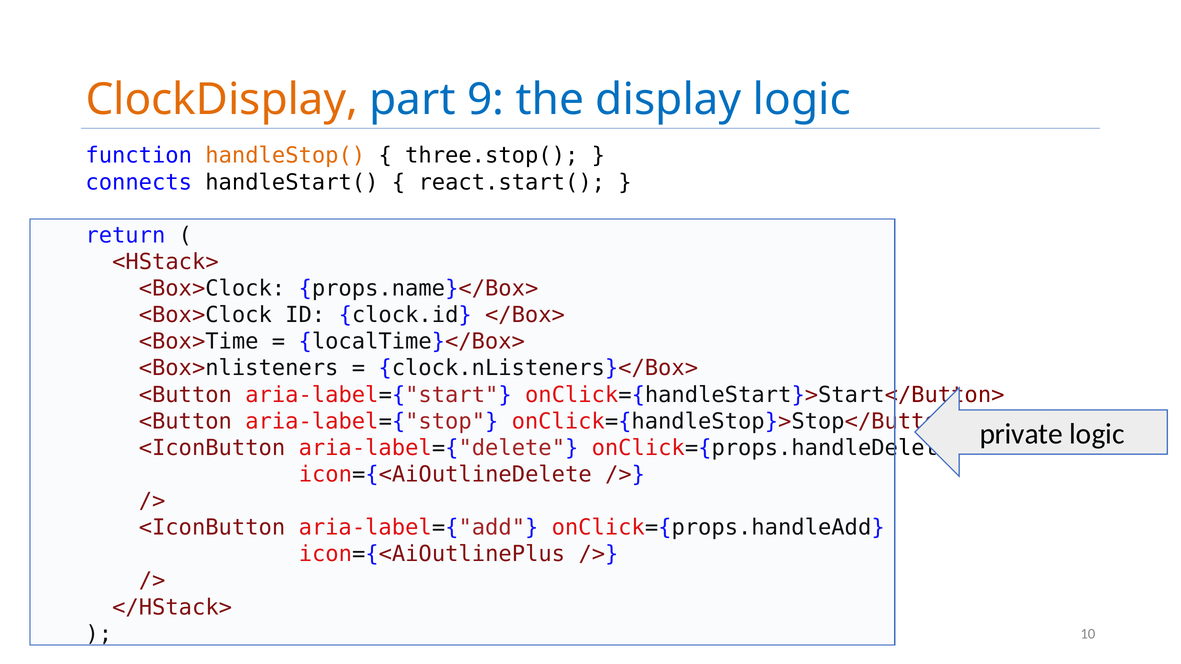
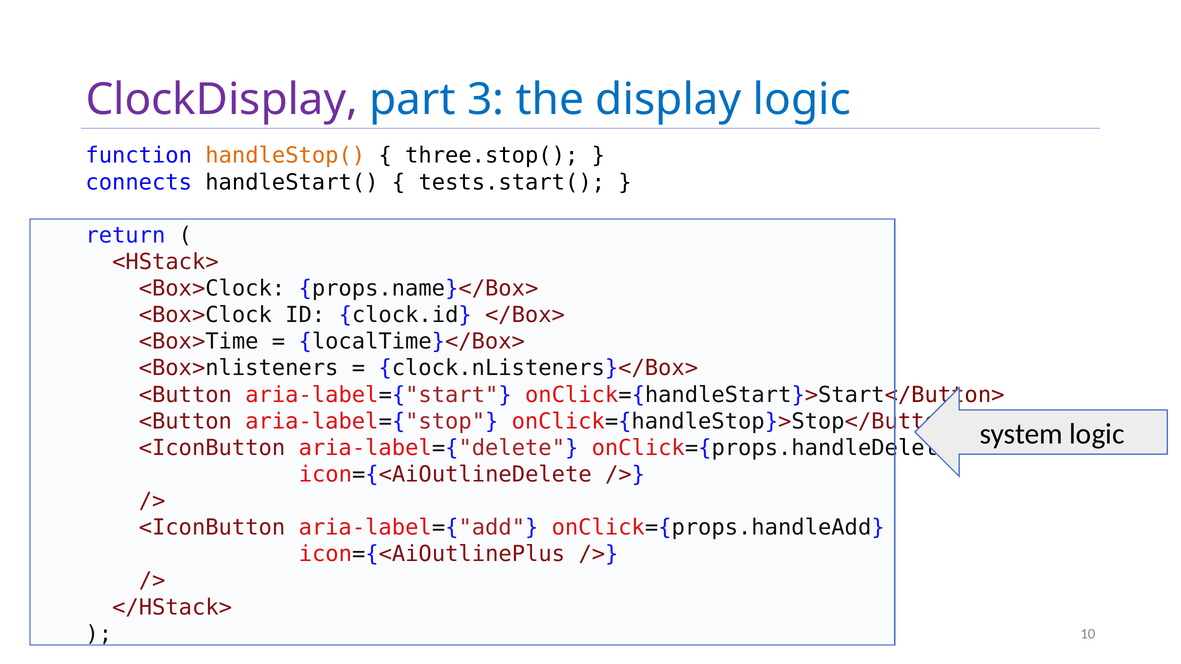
ClockDisplay colour: orange -> purple
9: 9 -> 3
react.start(: react.start( -> tests.start(
private: private -> system
